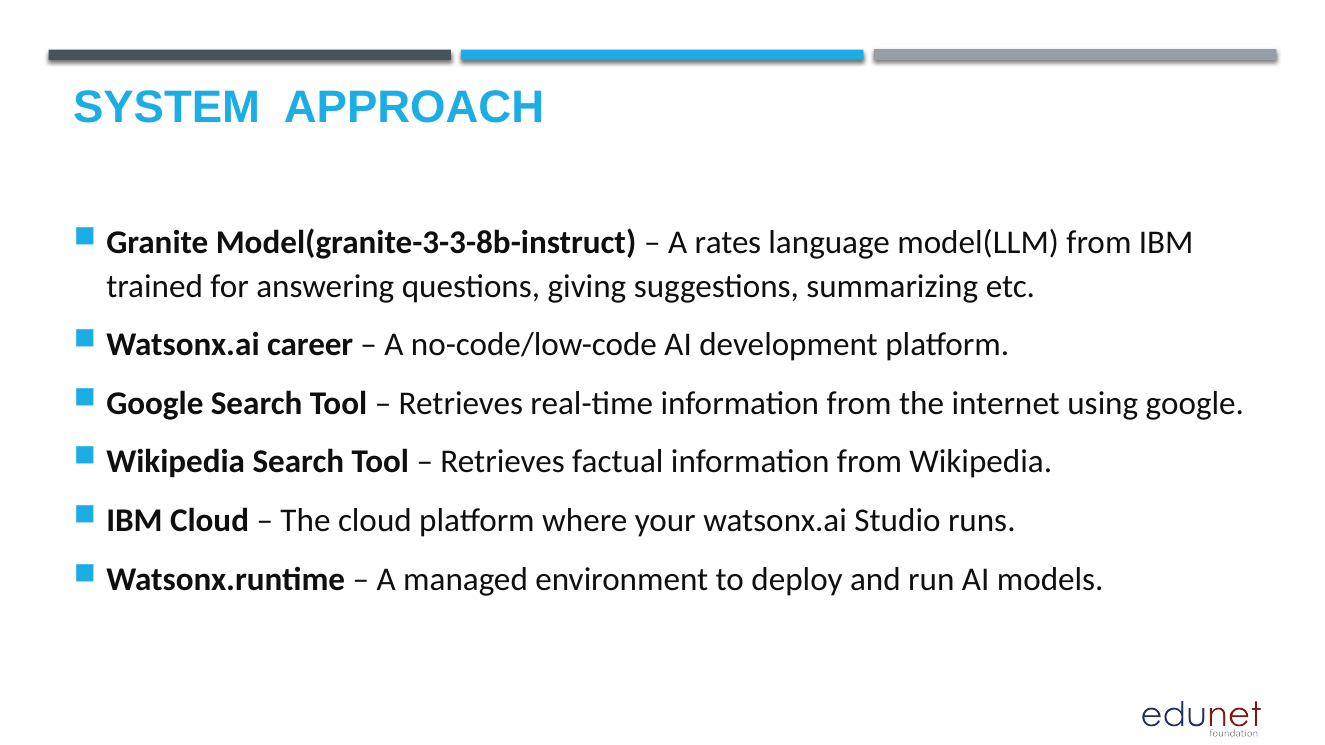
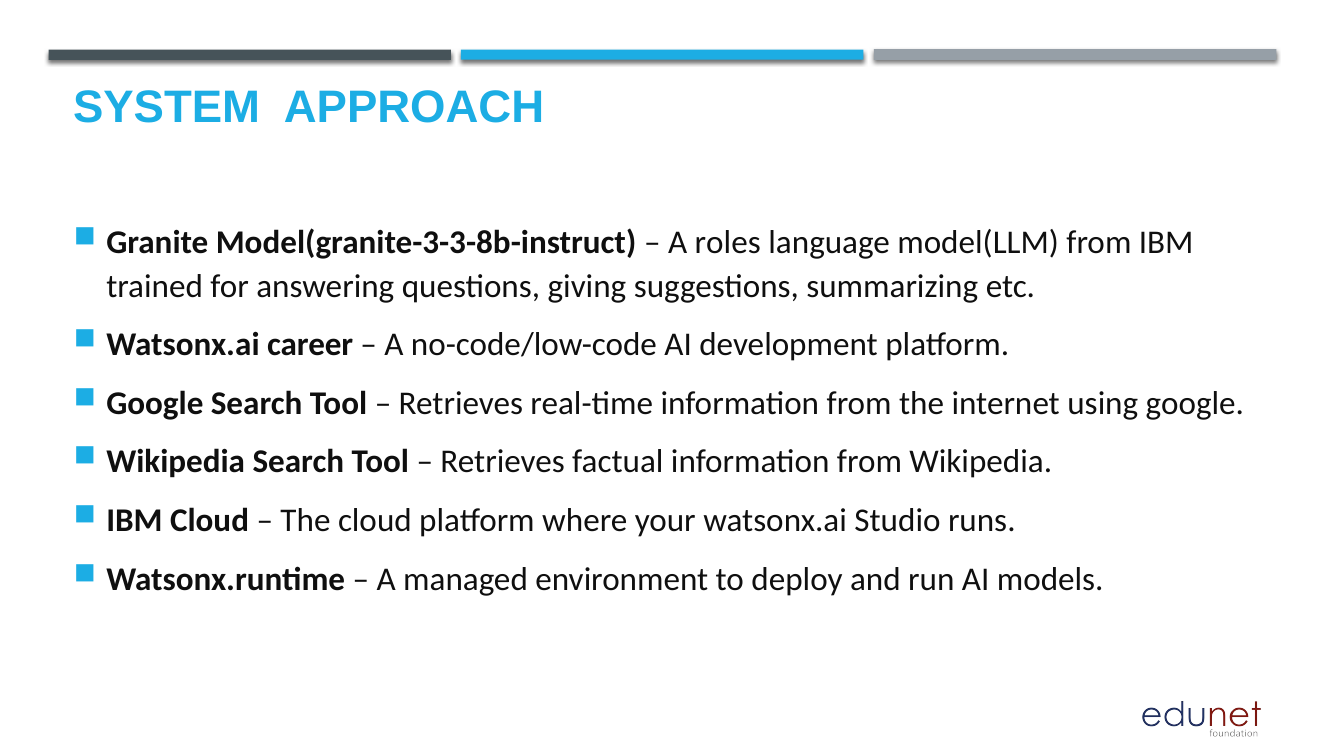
rates: rates -> roles
